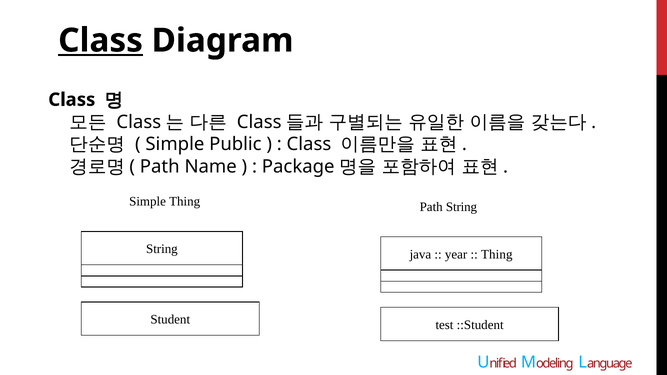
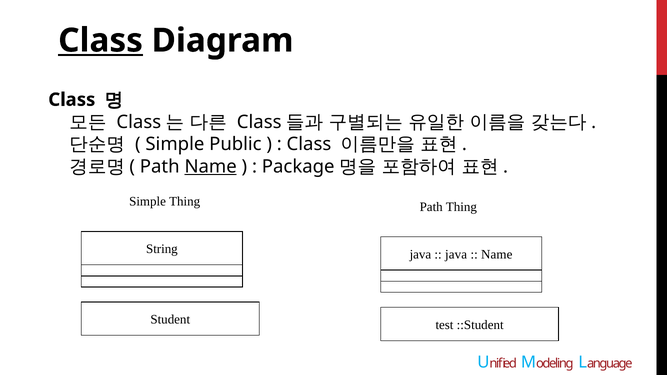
Name at (211, 166) underline: none -> present
Path String: String -> Thing
year at (456, 254): year -> java
Thing at (497, 254): Thing -> Name
